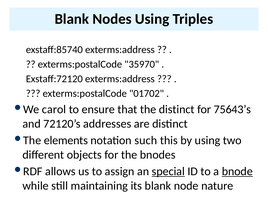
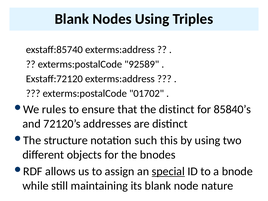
35970: 35970 -> 92589
carol: carol -> rules
75643’s: 75643’s -> 85840’s
elements: elements -> structure
bnode underline: present -> none
